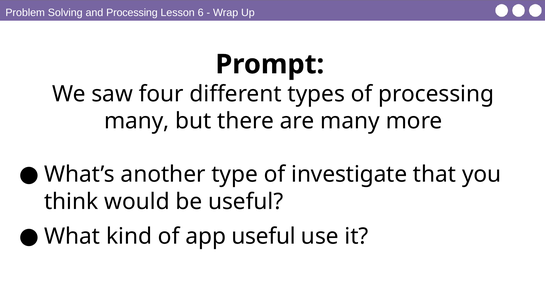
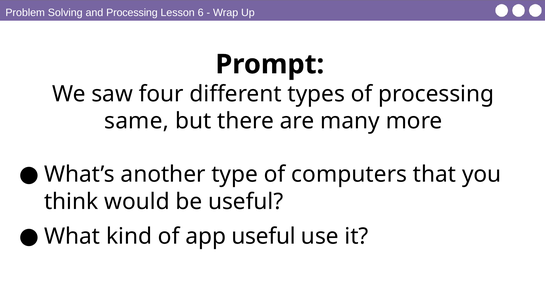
many at (137, 121): many -> same
investigate: investigate -> computers
